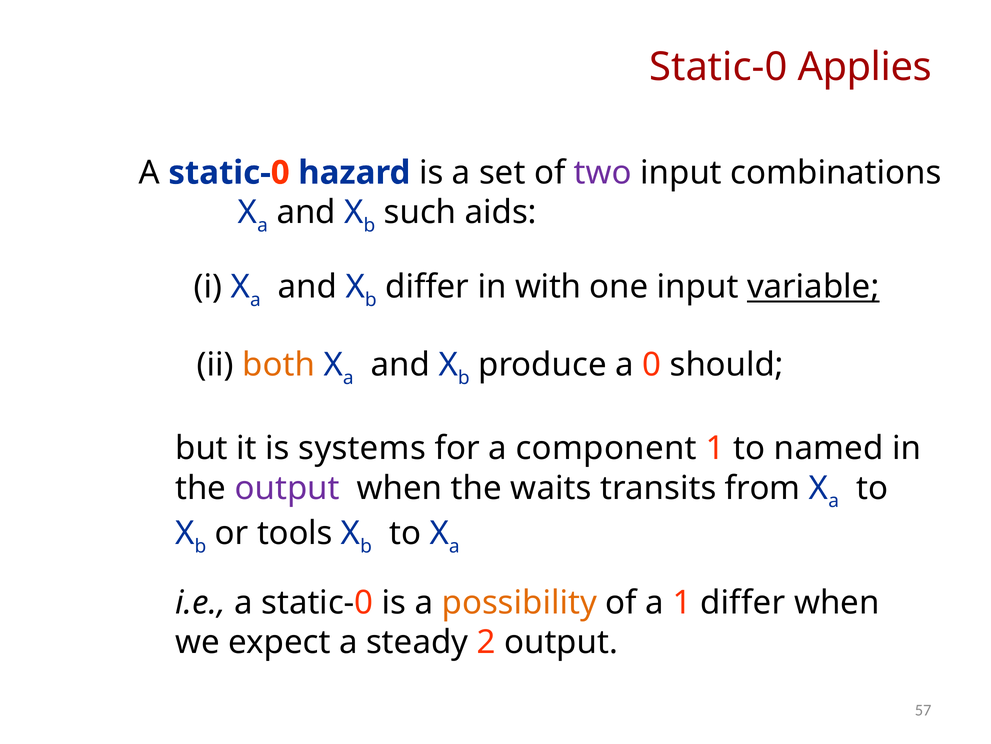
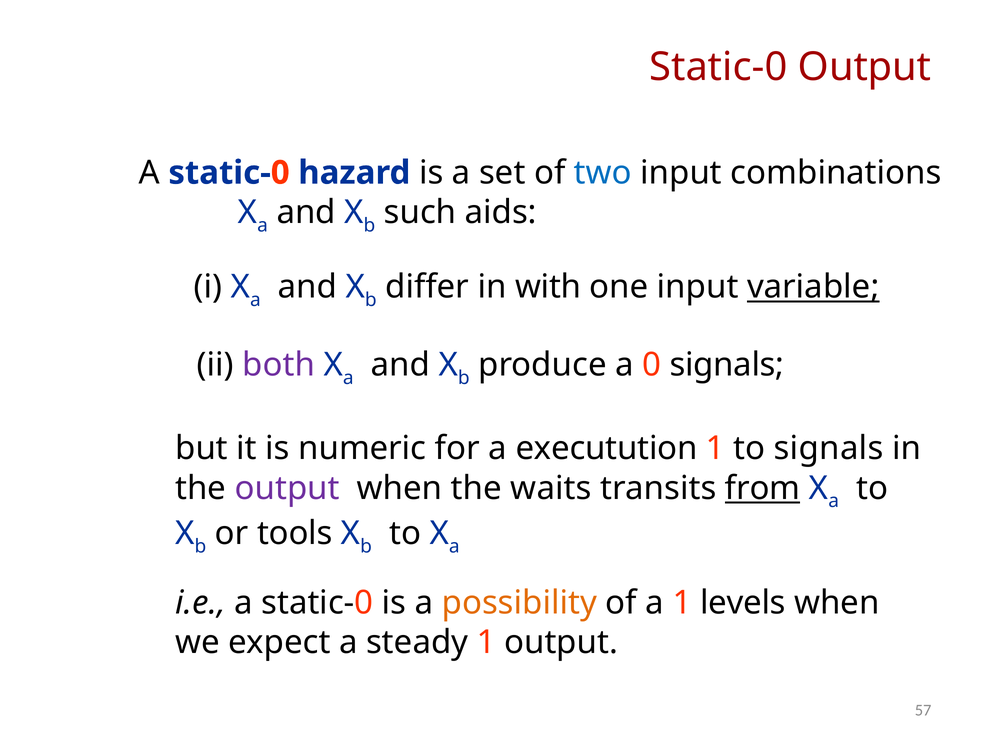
Static-0 Applies: Applies -> Output
two colour: purple -> blue
both colour: orange -> purple
0 should: should -> signals
systems: systems -> numeric
component: component -> executution
to named: named -> signals
from underline: none -> present
1 differ: differ -> levels
steady 2: 2 -> 1
